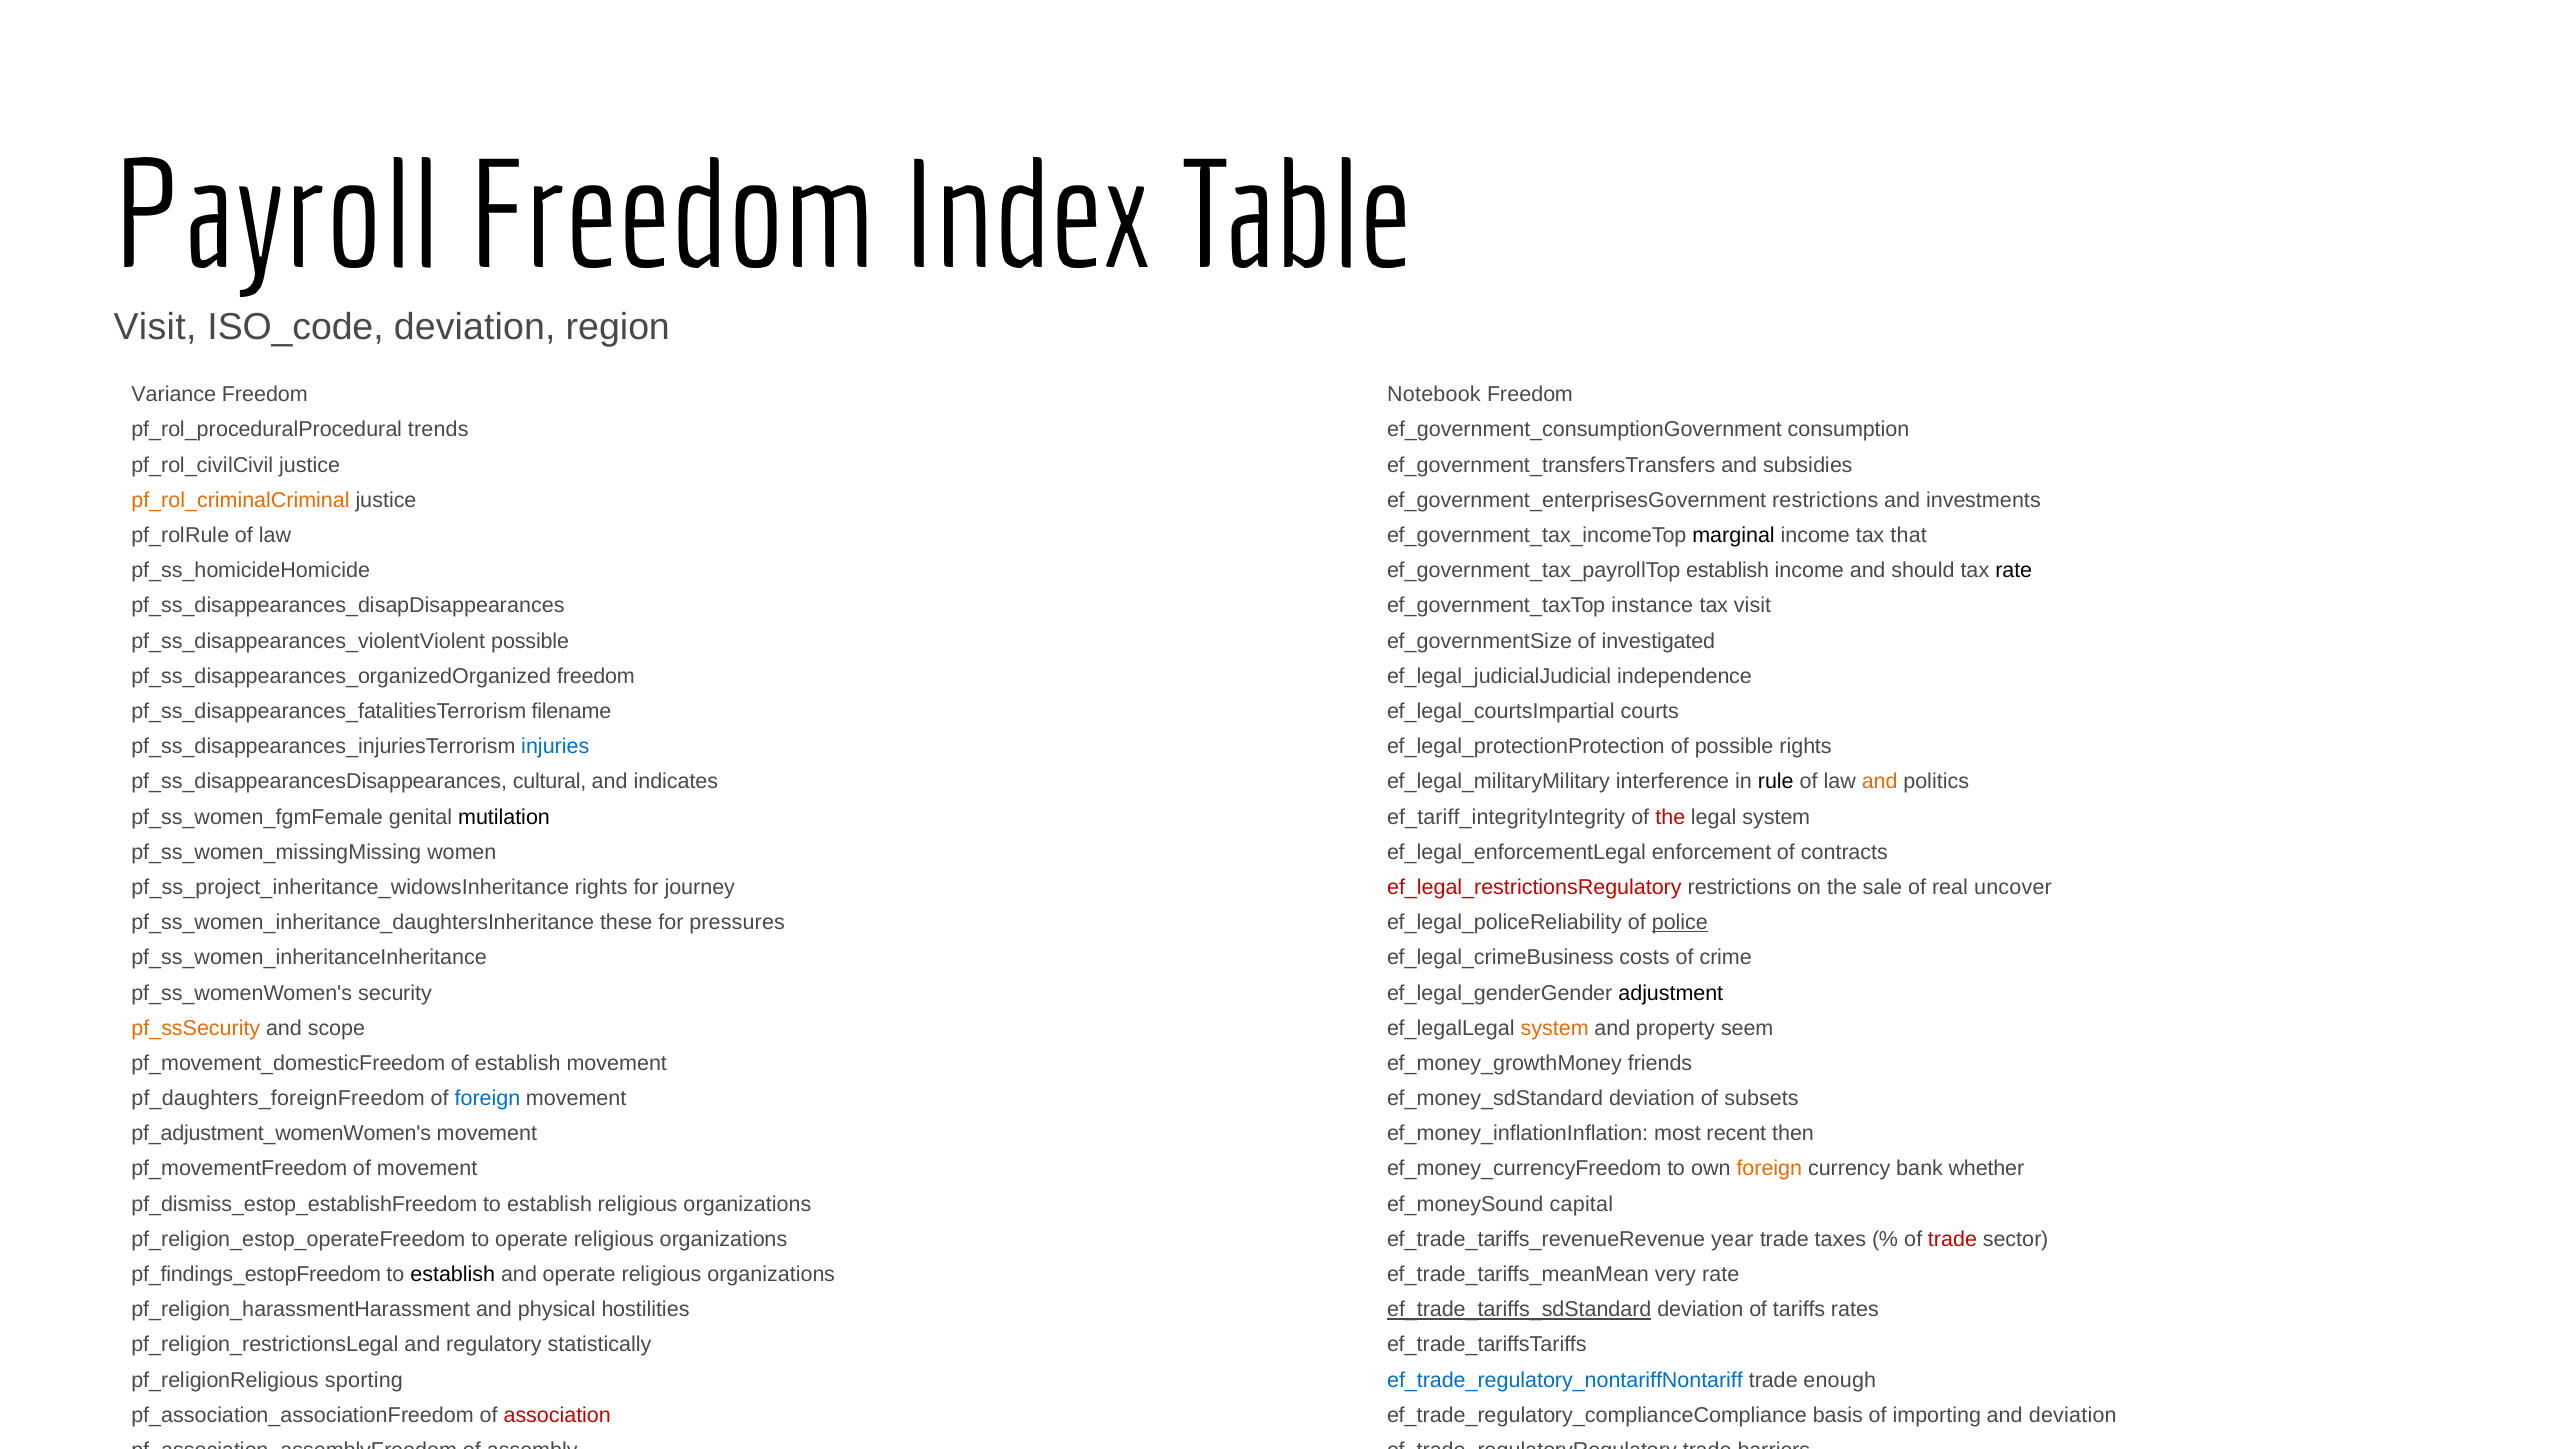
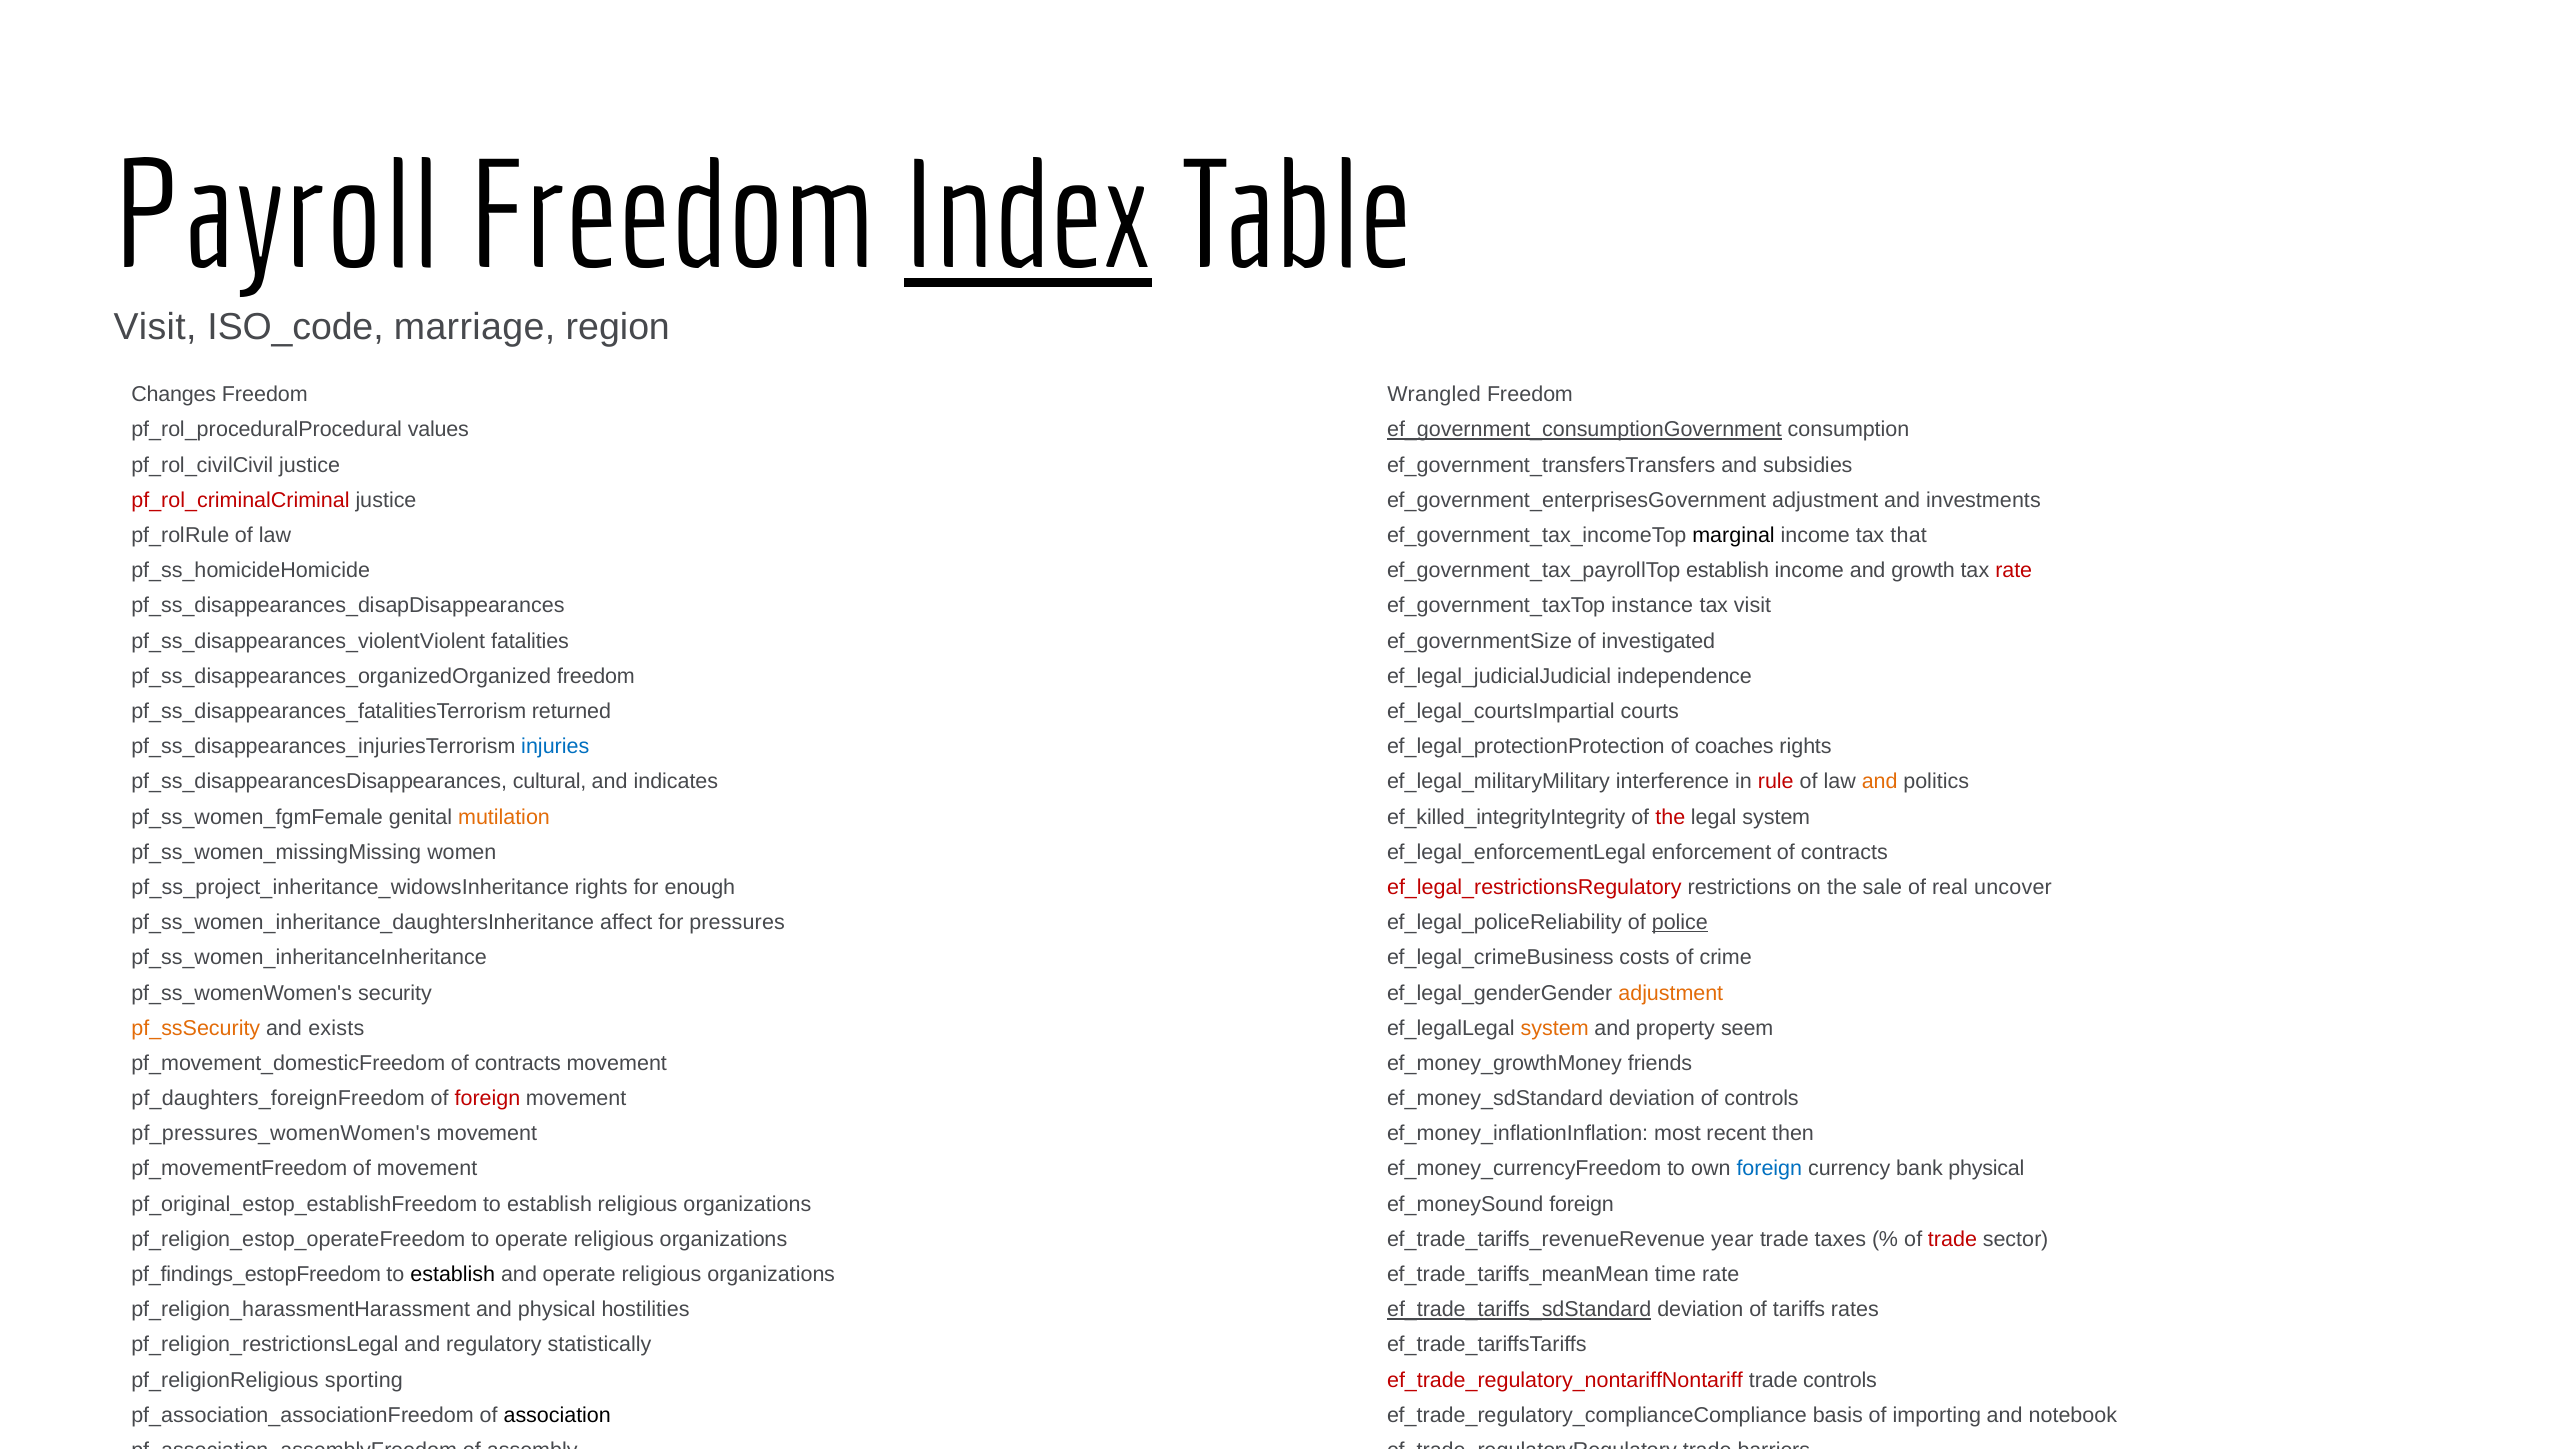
Index underline: none -> present
ISO_code deviation: deviation -> marriage
Variance: Variance -> Changes
Notebook: Notebook -> Wrangled
trends: trends -> values
ef_government_consumptionGovernment underline: none -> present
pf_rol_criminalCriminal colour: orange -> red
ef_government_enterprisesGovernment restrictions: restrictions -> adjustment
should: should -> growth
rate at (2014, 571) colour: black -> red
pf_ss_disappearances_violentViolent possible: possible -> fatalities
filename: filename -> returned
of possible: possible -> coaches
rule colour: black -> red
mutilation colour: black -> orange
ef_tariff_integrityIntegrity: ef_tariff_integrityIntegrity -> ef_killed_integrityIntegrity
journey: journey -> enough
these: these -> affect
adjustment at (1671, 993) colour: black -> orange
scope: scope -> exists
pf_movement_domesticFreedom of establish: establish -> contracts
foreign at (487, 1099) colour: blue -> red
of subsets: subsets -> controls
pf_adjustment_womenWomen's: pf_adjustment_womenWomen's -> pf_pressures_womenWomen's
foreign at (1769, 1169) colour: orange -> blue
bank whether: whether -> physical
pf_dismiss_estop_establishFreedom: pf_dismiss_estop_establishFreedom -> pf_original_estop_establishFreedom
ef_moneySound capital: capital -> foreign
very: very -> time
ef_trade_regulatory_nontariffNontariff colour: blue -> red
trade enough: enough -> controls
association colour: red -> black
and deviation: deviation -> notebook
